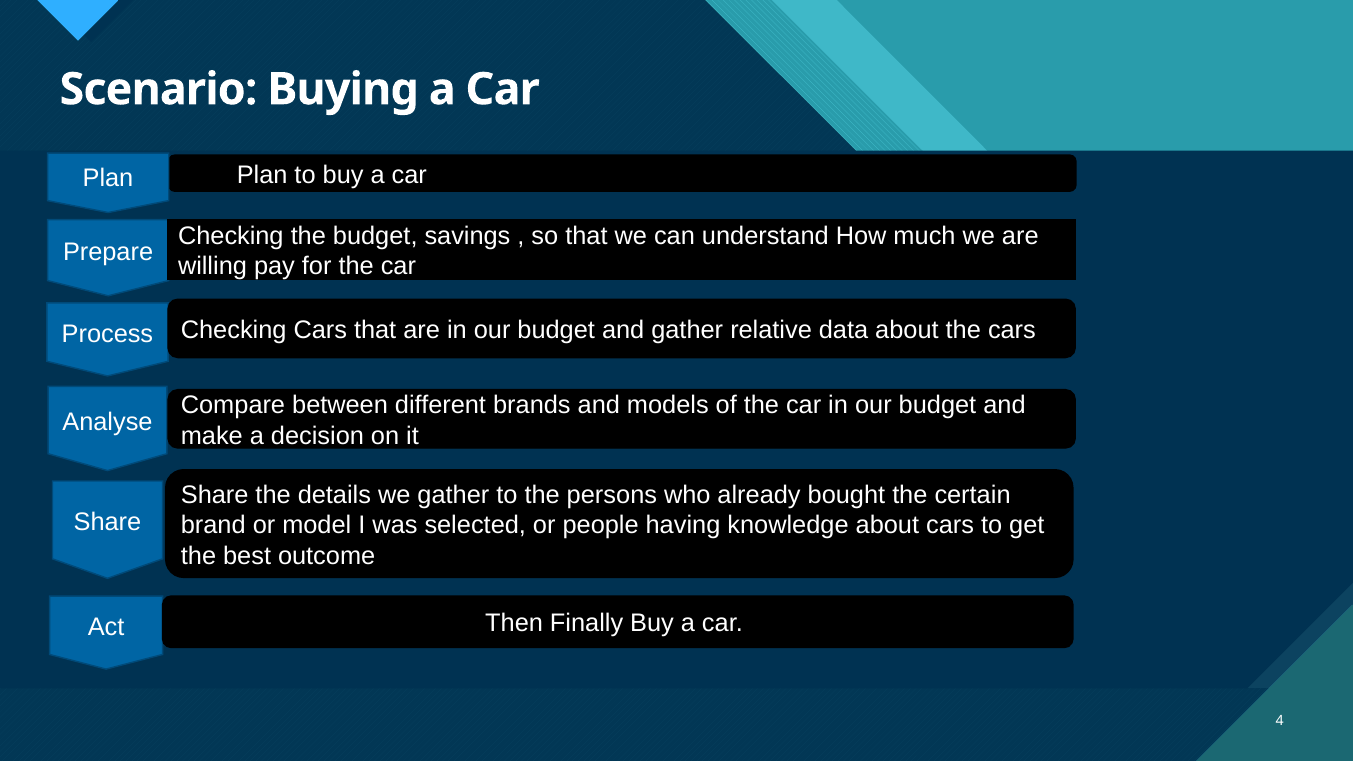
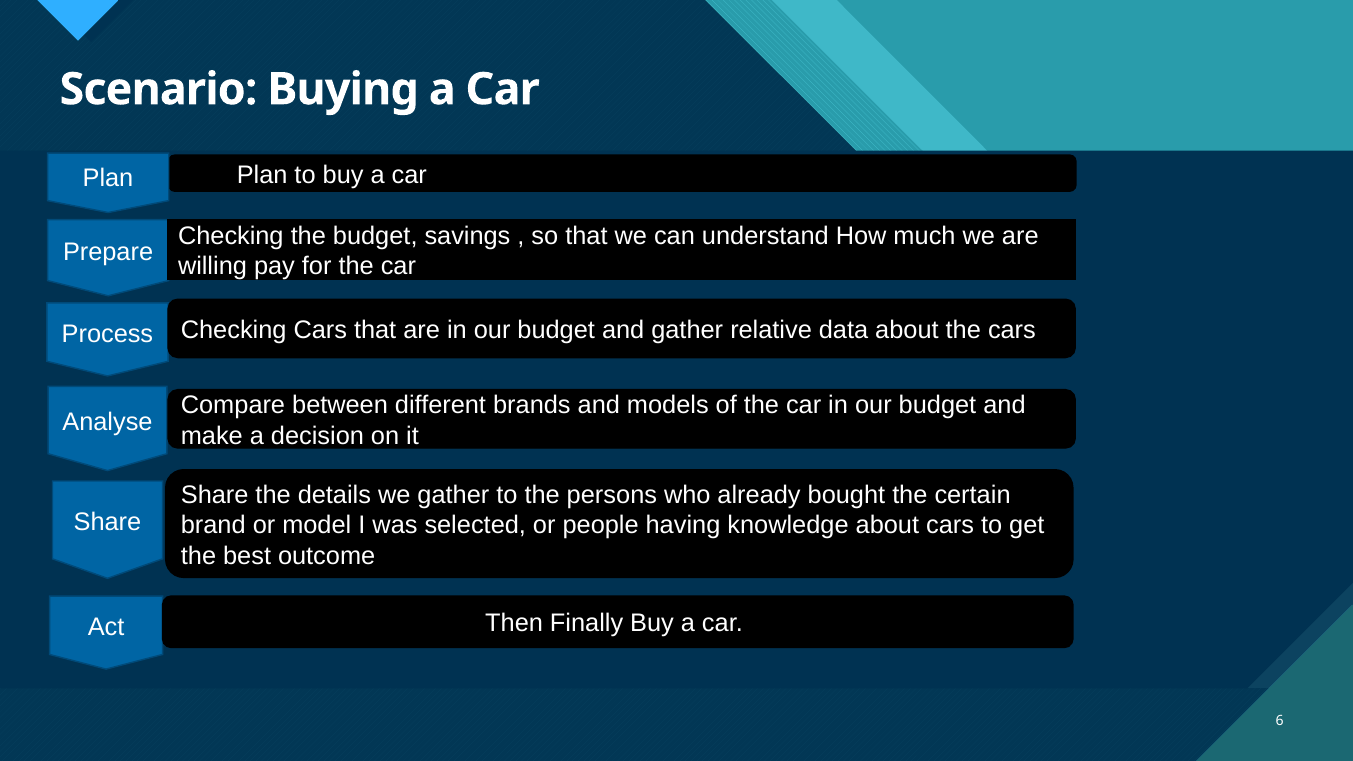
4: 4 -> 6
